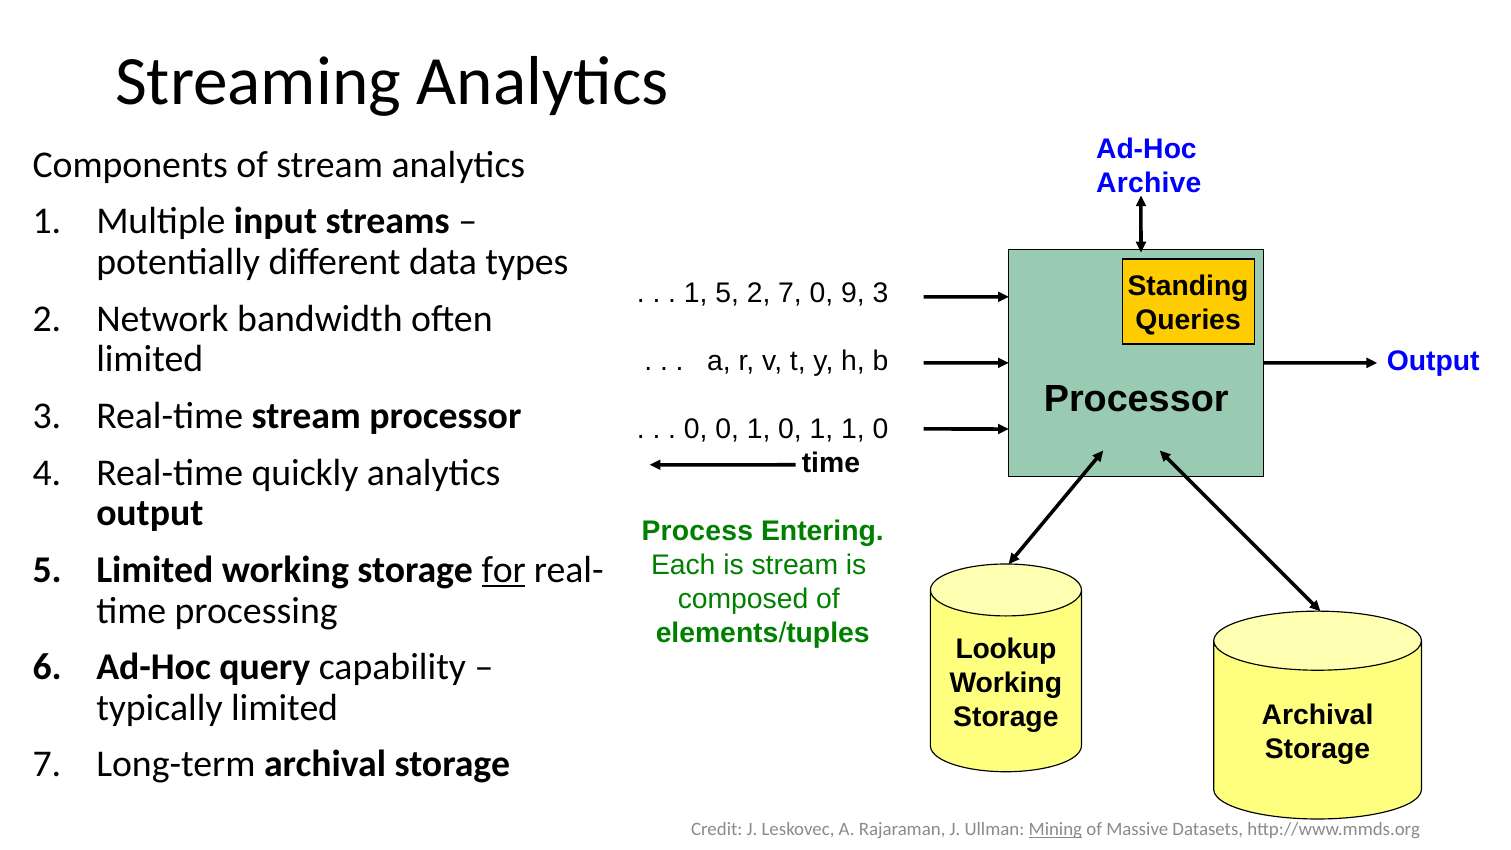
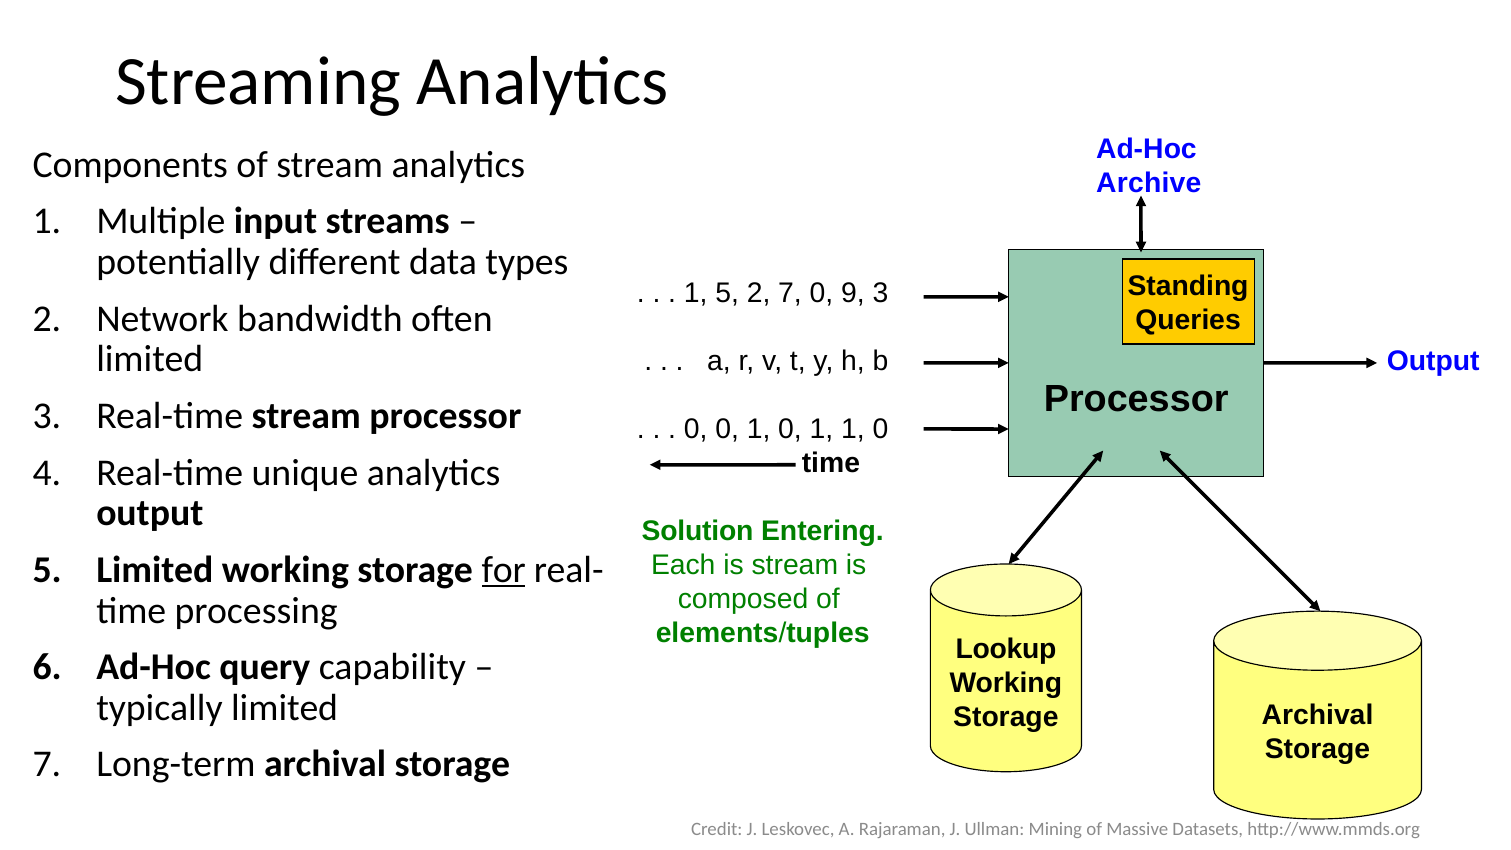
quickly: quickly -> unique
Process: Process -> Solution
Mining underline: present -> none
